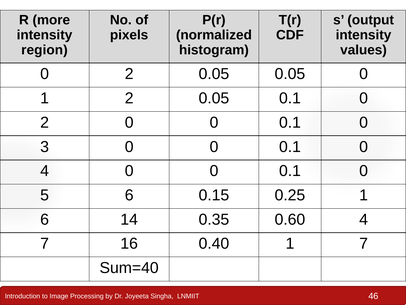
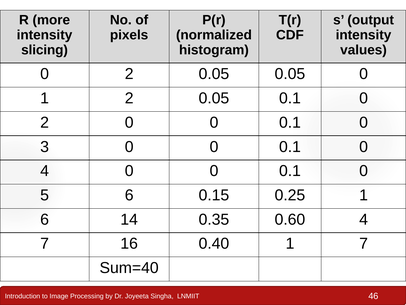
region: region -> slicing
